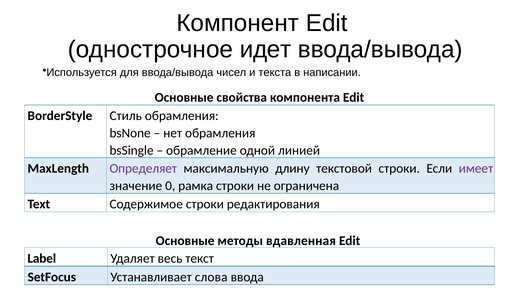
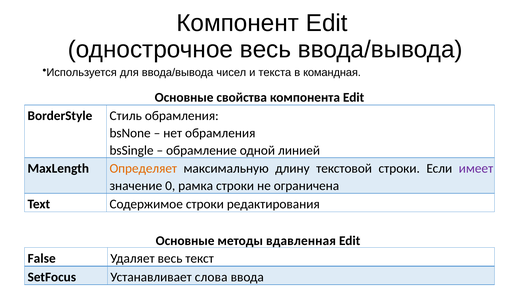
однострочное идет: идет -> весь
написании: написании -> командная
Определяет colour: purple -> orange
Label: Label -> False
